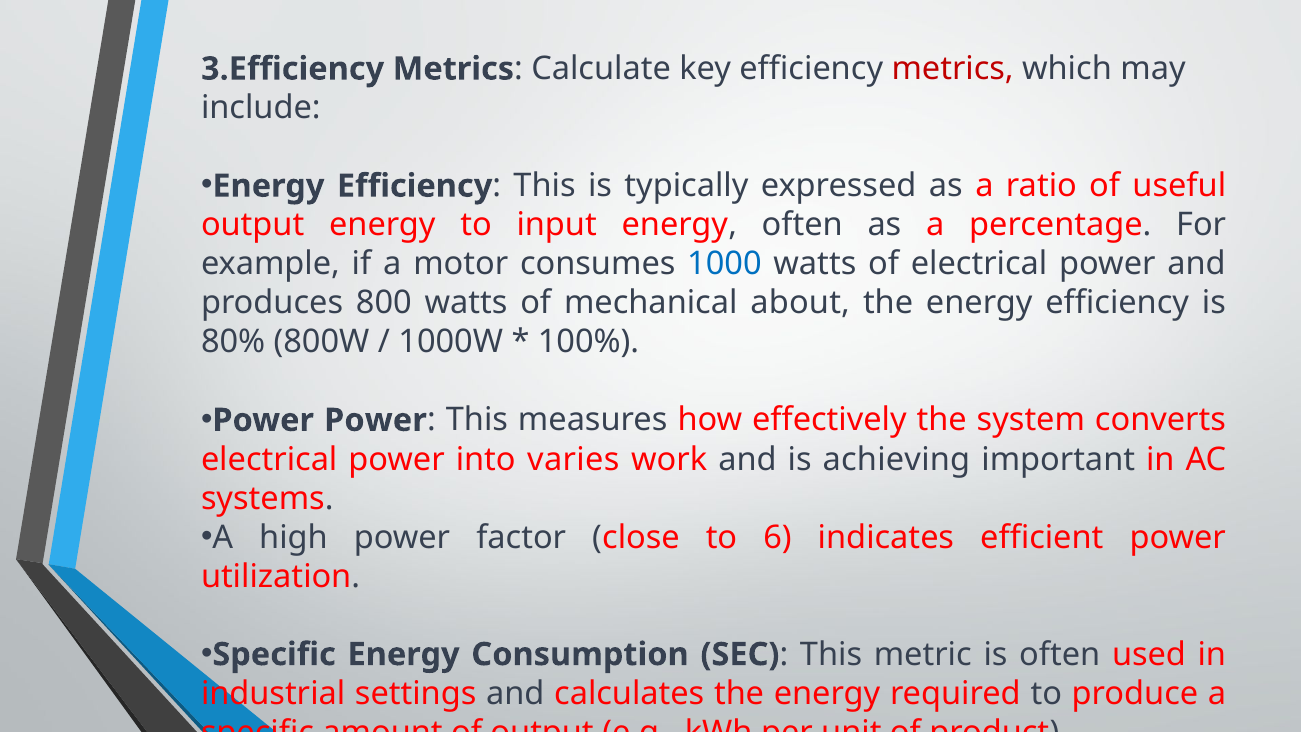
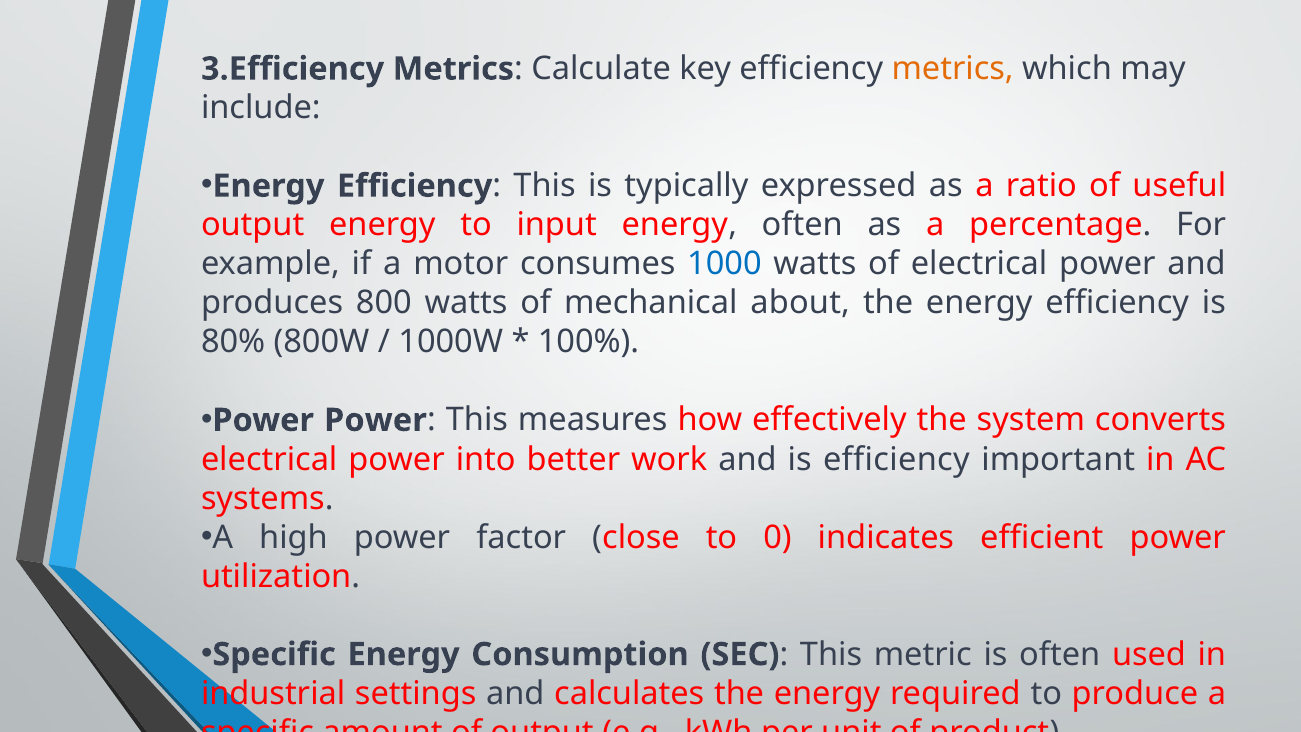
metrics at (953, 69) colour: red -> orange
varies: varies -> better
is achieving: achieving -> efficiency
6: 6 -> 0
